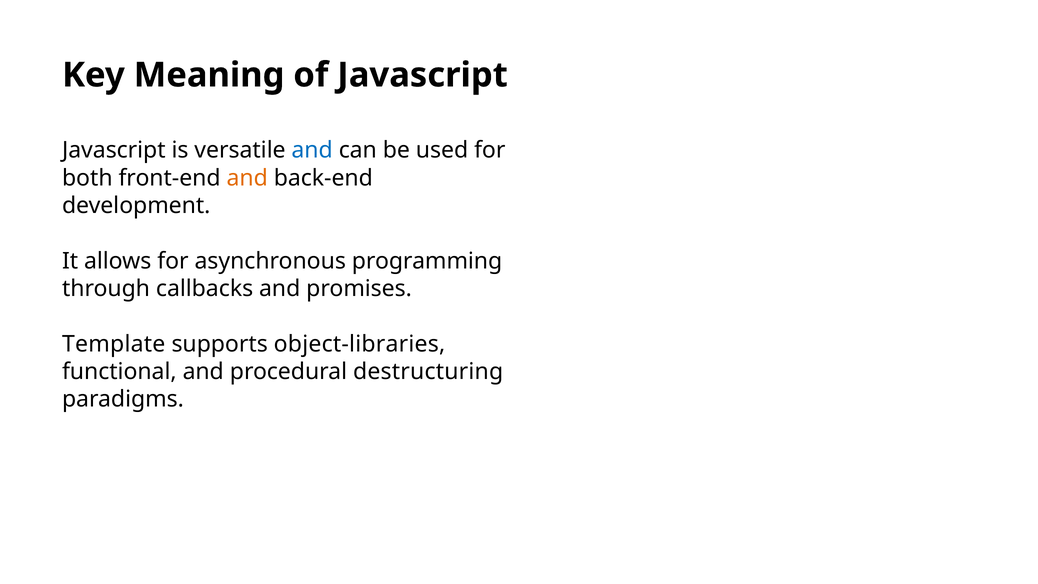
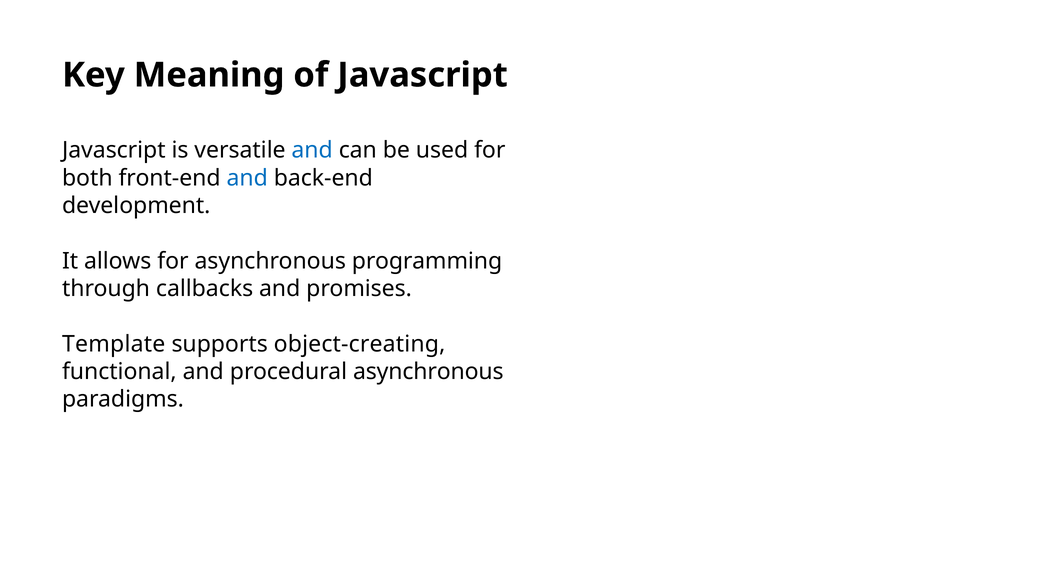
and at (247, 178) colour: orange -> blue
object-libraries: object-libraries -> object-creating
procedural destructuring: destructuring -> asynchronous
